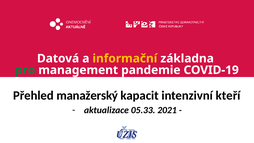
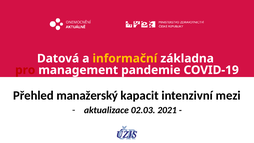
pro colour: green -> red
kteří: kteří -> mezi
05.33: 05.33 -> 02.03
